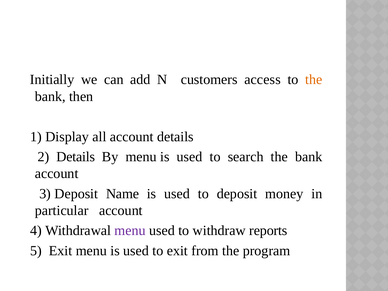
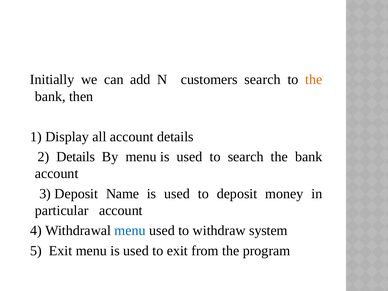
customers access: access -> search
menu at (130, 231) colour: purple -> blue
reports: reports -> system
